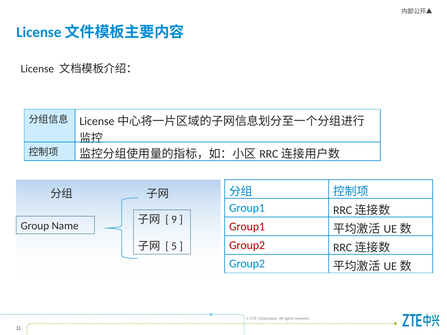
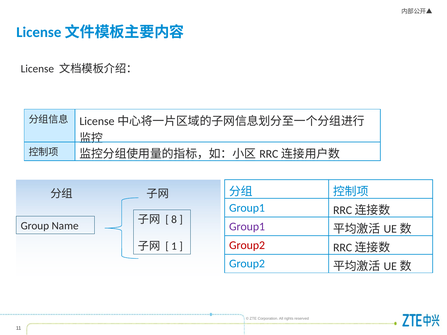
9: 9 -> 8
Group1 at (247, 227) colour: red -> purple
5: 5 -> 1
